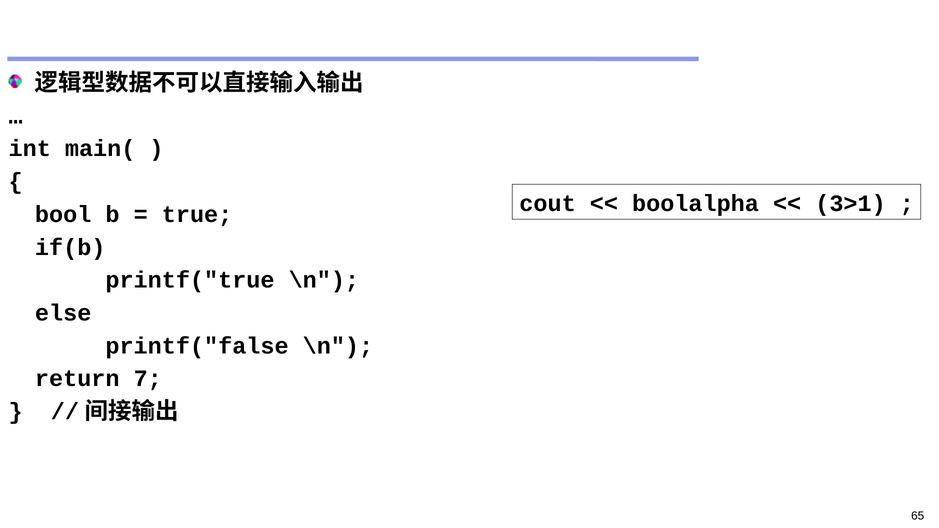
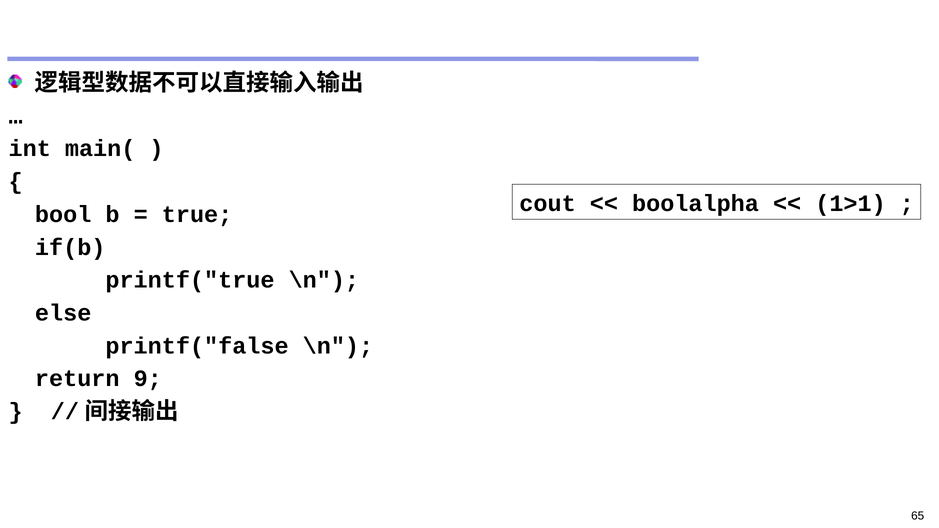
3>1: 3>1 -> 1>1
7: 7 -> 9
